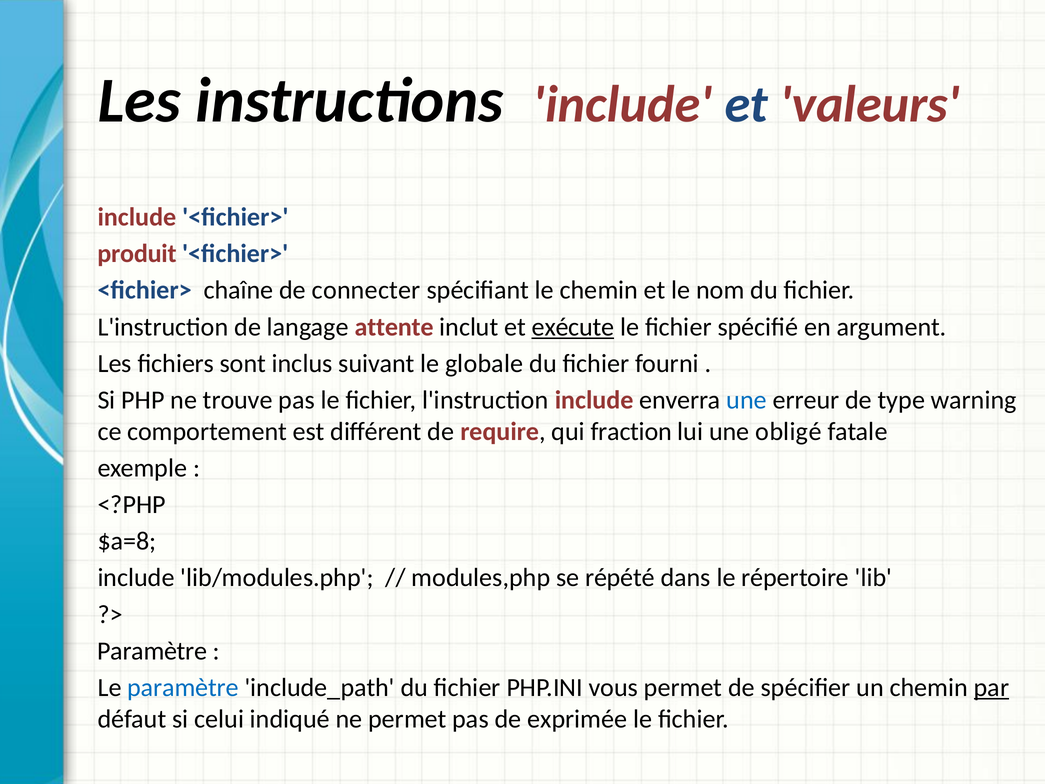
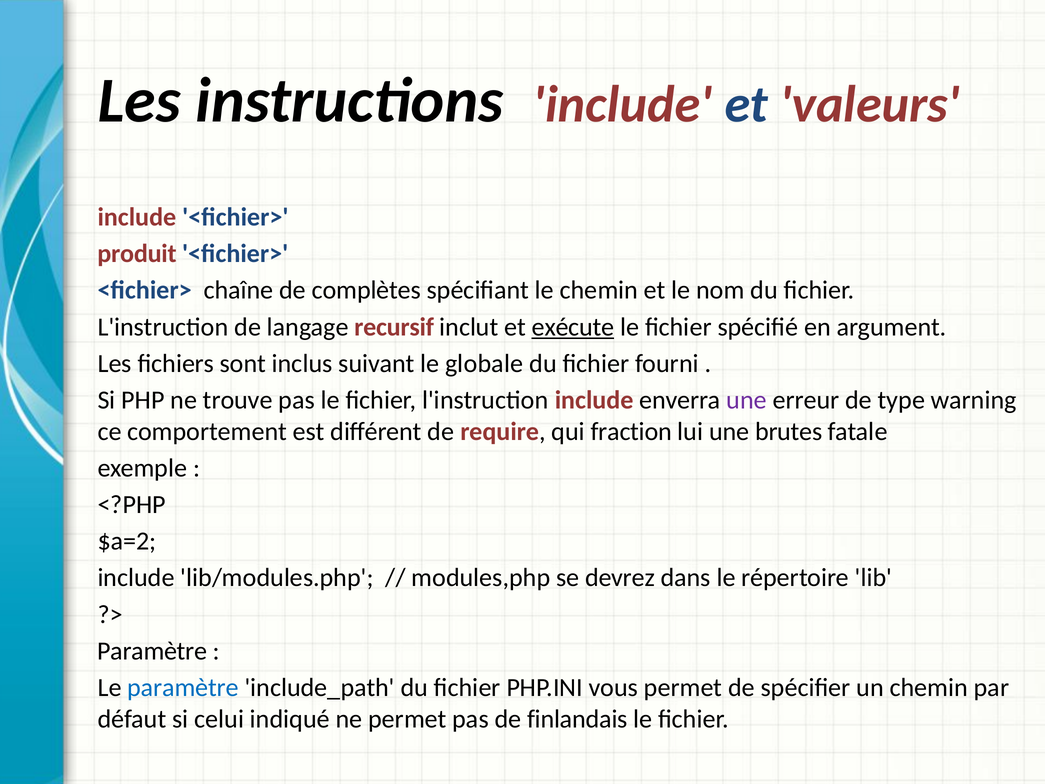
connecter: connecter -> complètes
attente: attente -> recursif
une at (747, 400) colour: blue -> purple
obligé: obligé -> brutes
$a=8: $a=8 -> $a=2
répété: répété -> devrez
par underline: present -> none
exprimée: exprimée -> finlandais
